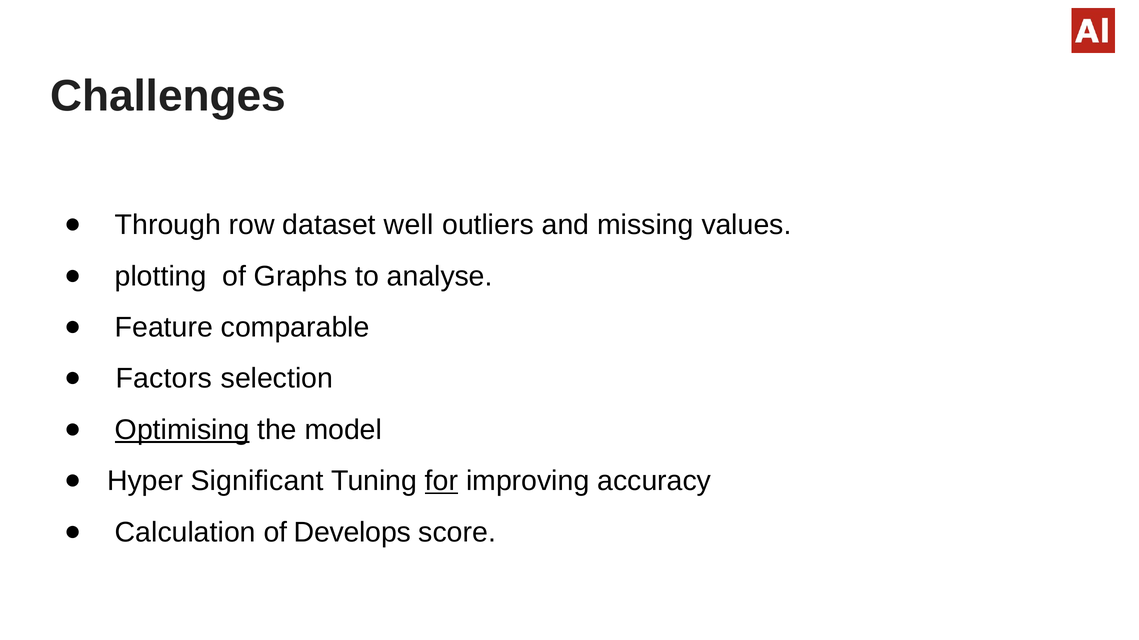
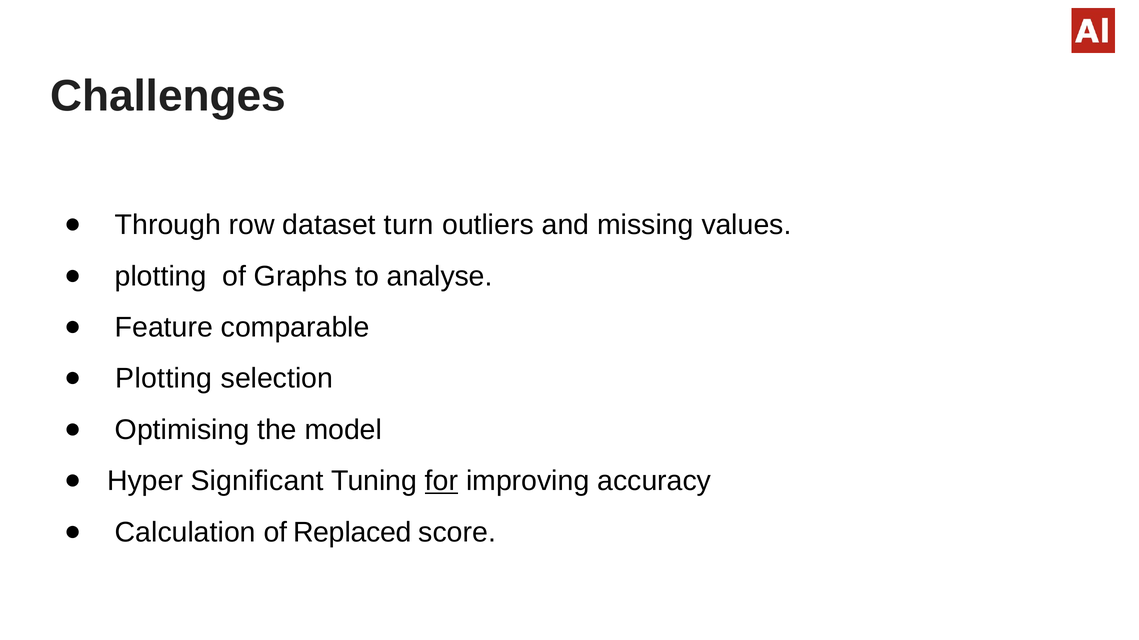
well: well -> turn
Factors at (164, 379): Factors -> Plotting
Optimising underline: present -> none
Develops: Develops -> Replaced
